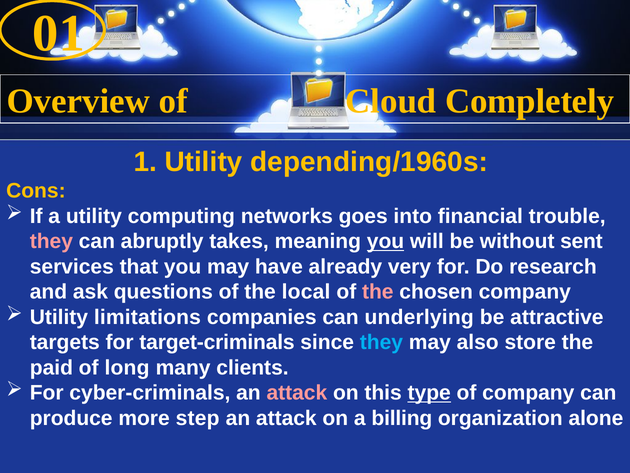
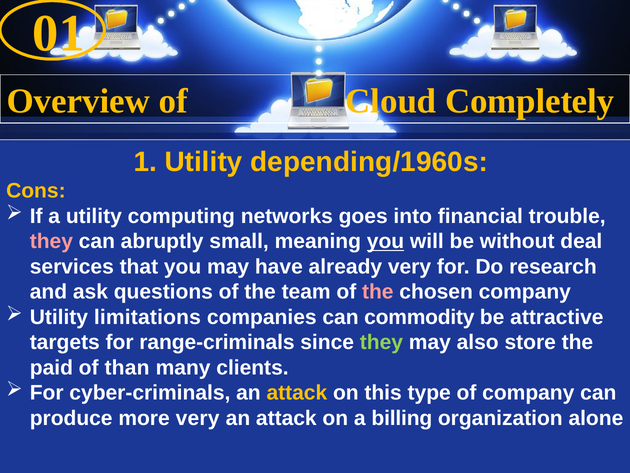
takes: takes -> small
sent: sent -> deal
local: local -> team
underlying: underlying -> commodity
target-criminals: target-criminals -> range-criminals
they at (381, 342) colour: light blue -> light green
long: long -> than
attack at (297, 392) colour: pink -> yellow
type underline: present -> none
more step: step -> very
